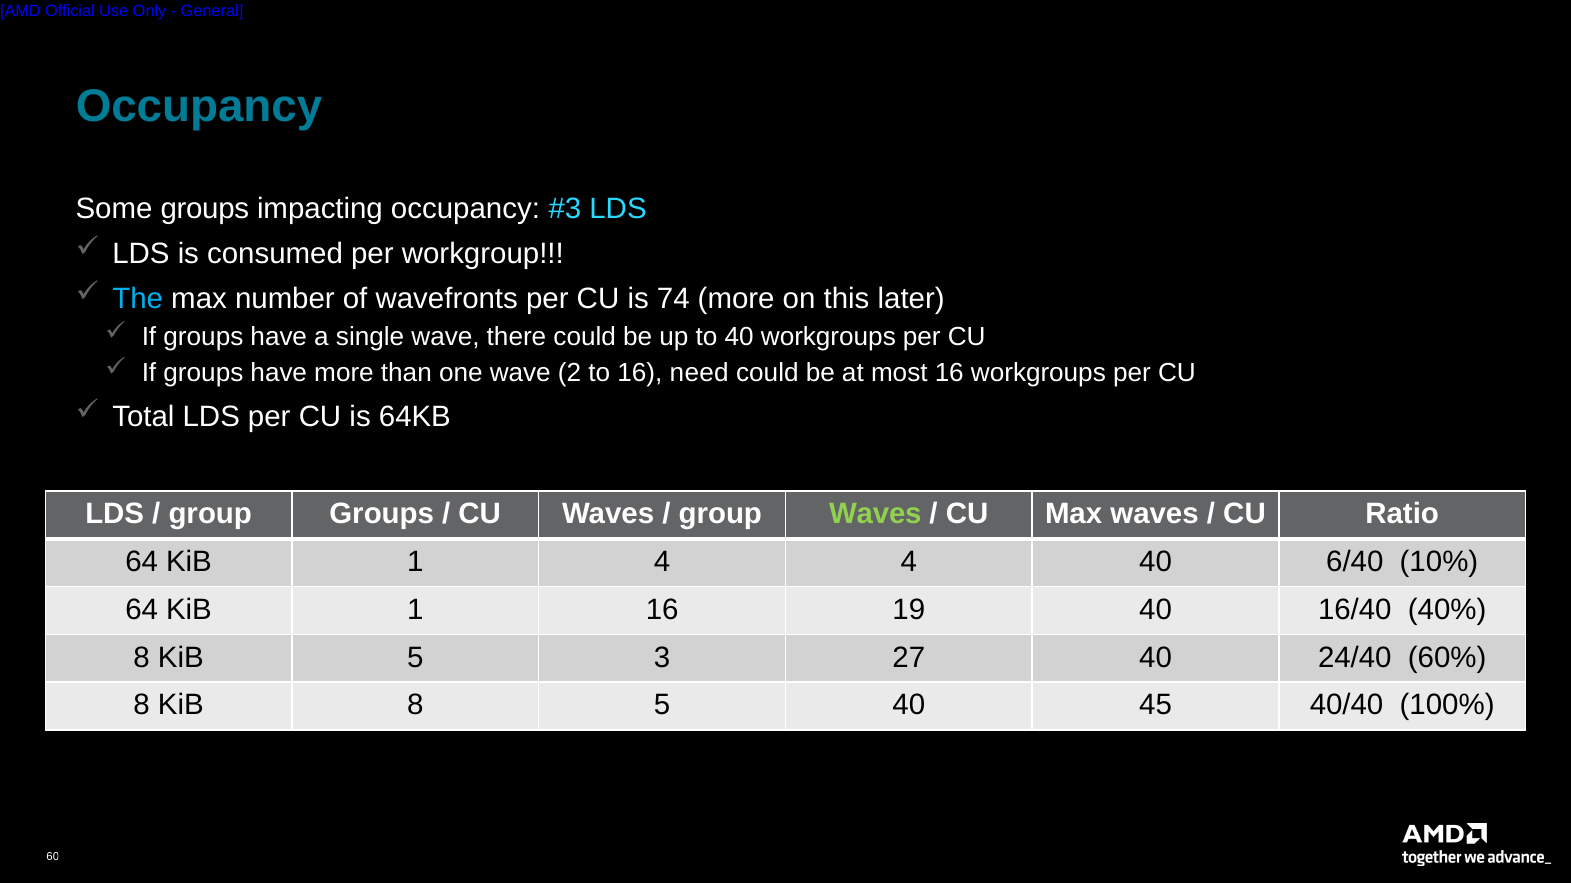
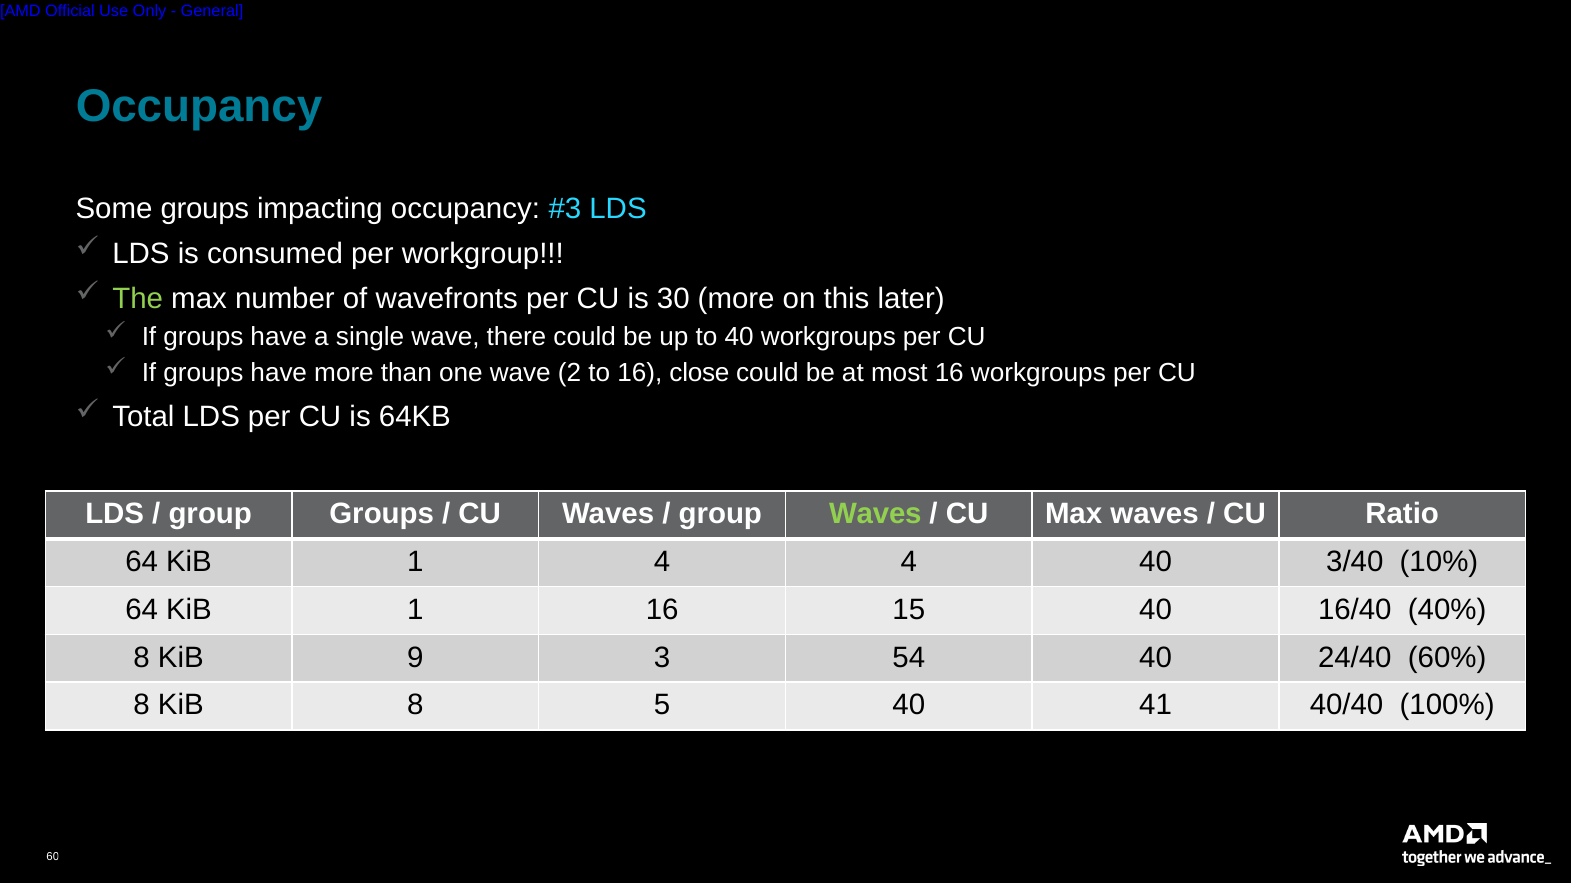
The colour: light blue -> light green
74: 74 -> 30
need: need -> close
6/40: 6/40 -> 3/40
19: 19 -> 15
KiB 5: 5 -> 9
27: 27 -> 54
45: 45 -> 41
